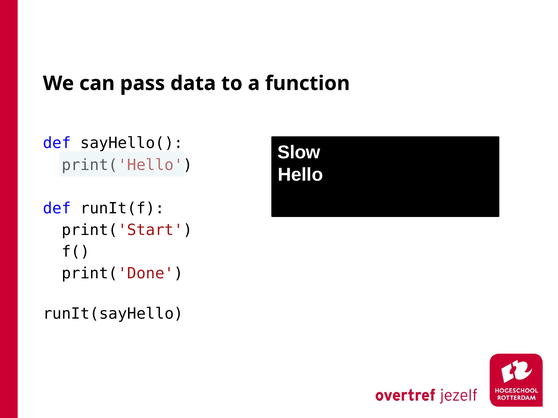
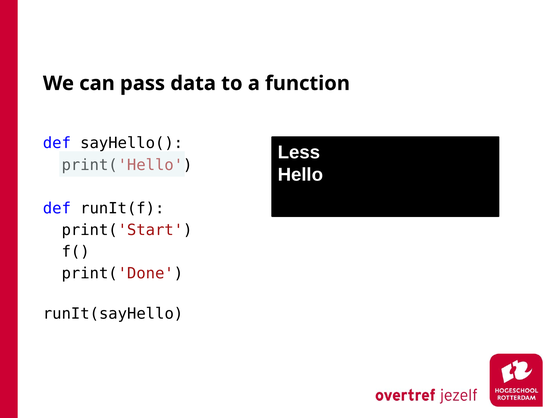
Slow: Slow -> Less
